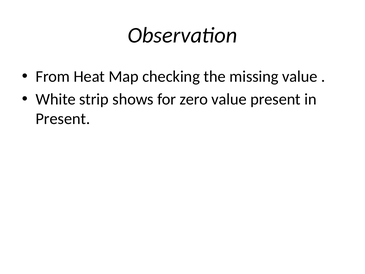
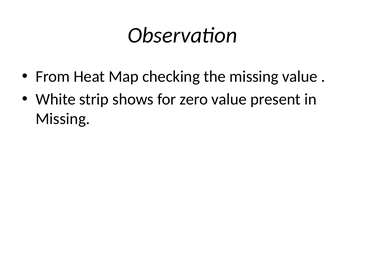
Present at (63, 119): Present -> Missing
